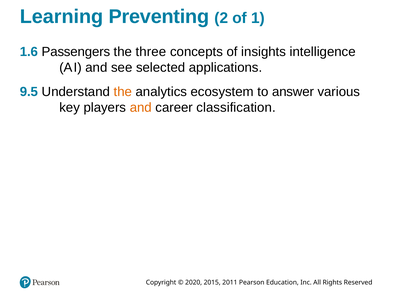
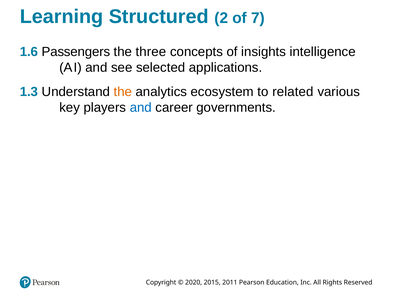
Preventing: Preventing -> Structured
1: 1 -> 7
9.5: 9.5 -> 1.3
answer: answer -> related
and at (141, 108) colour: orange -> blue
classification: classification -> governments
